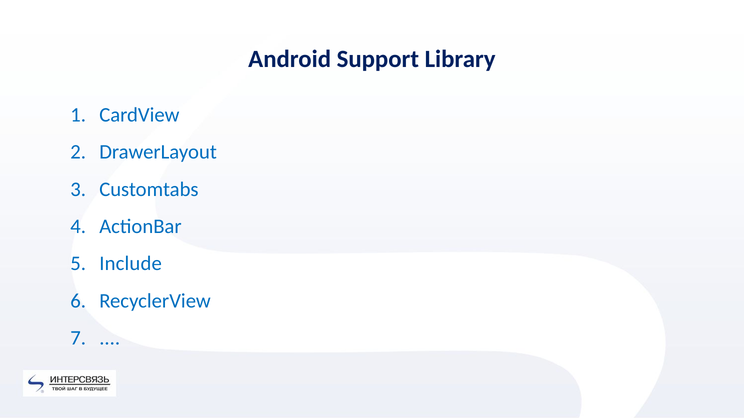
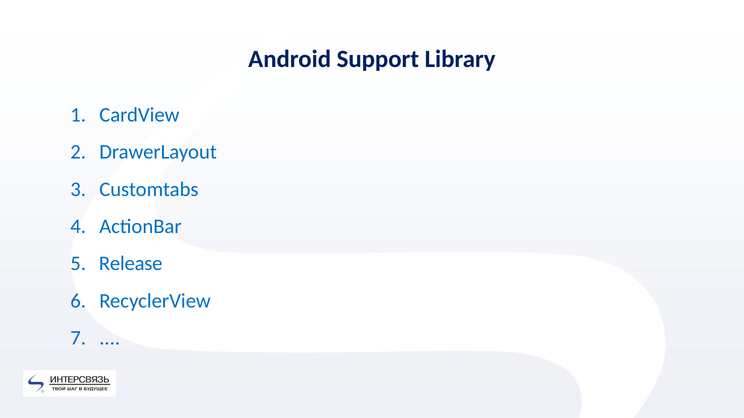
Include: Include -> Release
